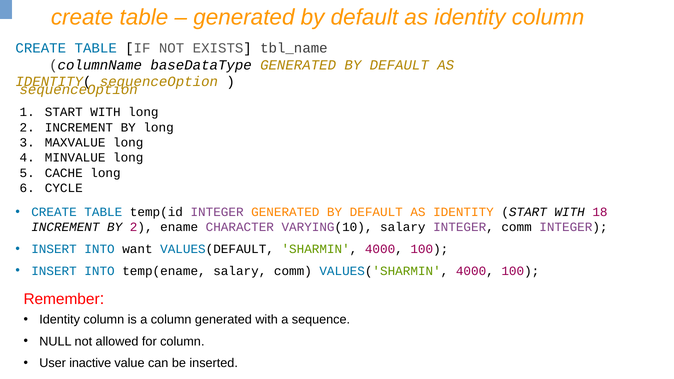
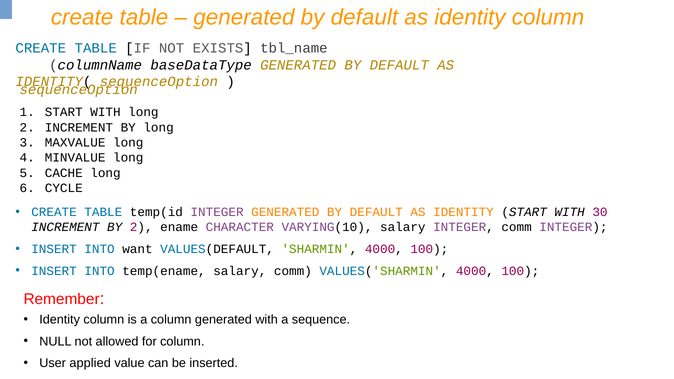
18: 18 -> 30
inactive: inactive -> applied
